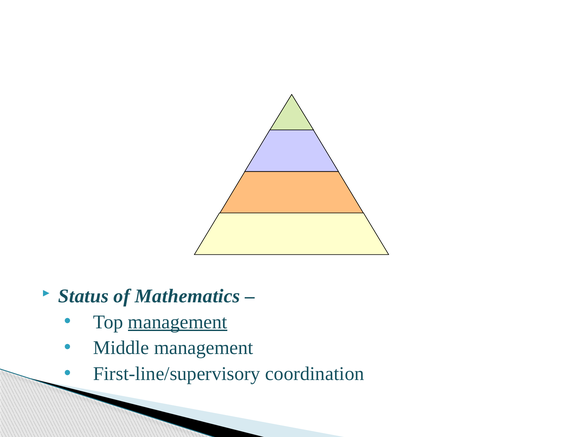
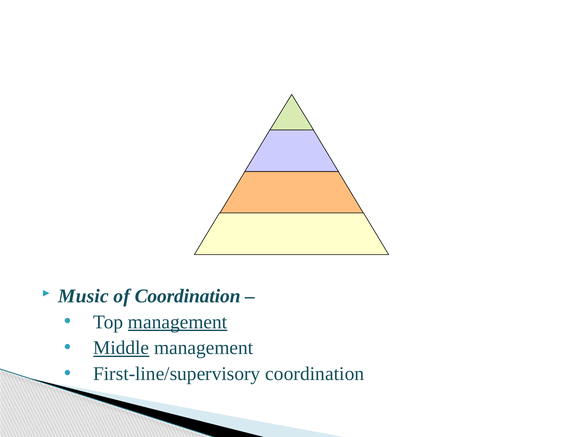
Status: Status -> Music
of Mathematics: Mathematics -> Coordination
Middle underline: none -> present
